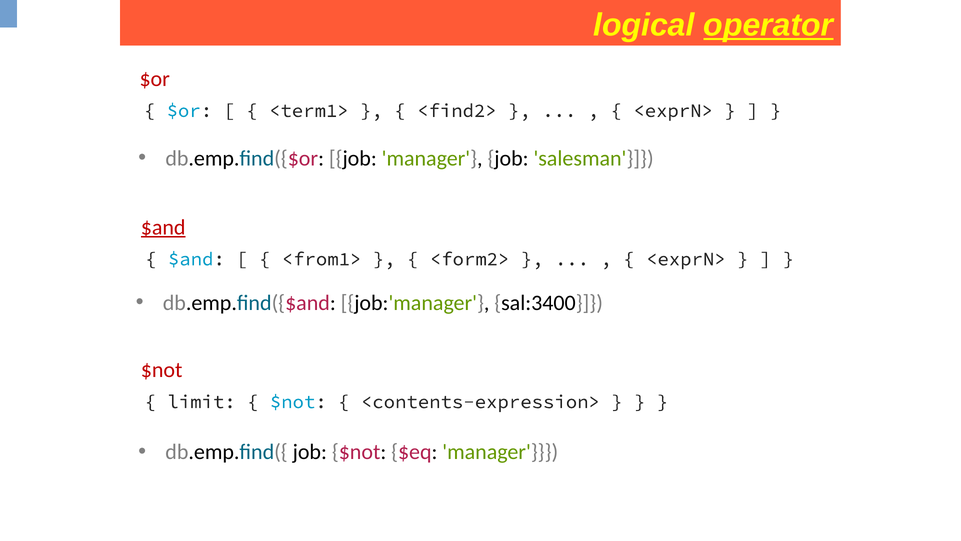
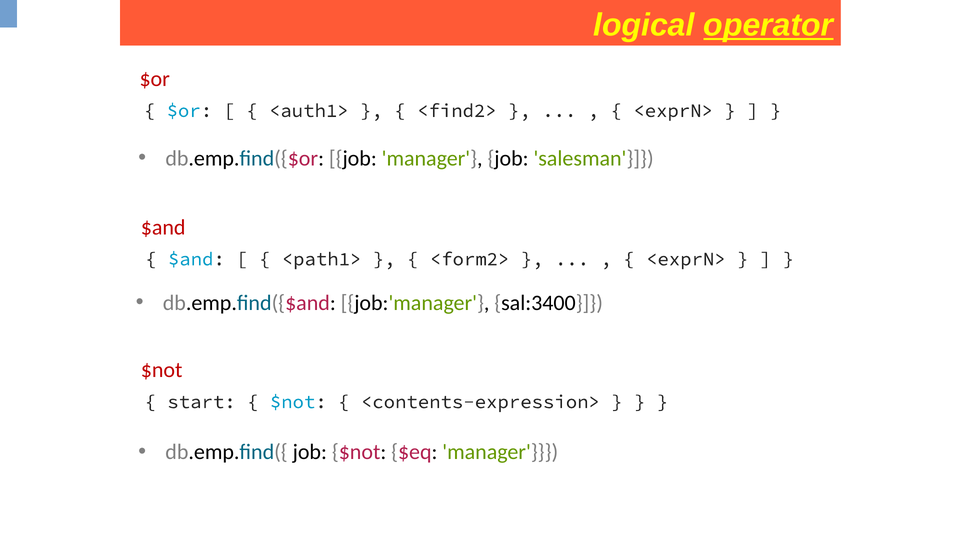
<term1>: <term1> -> <auth1>
$and at (163, 227) underline: present -> none
<from1>: <from1> -> <path1>
limit: limit -> start
